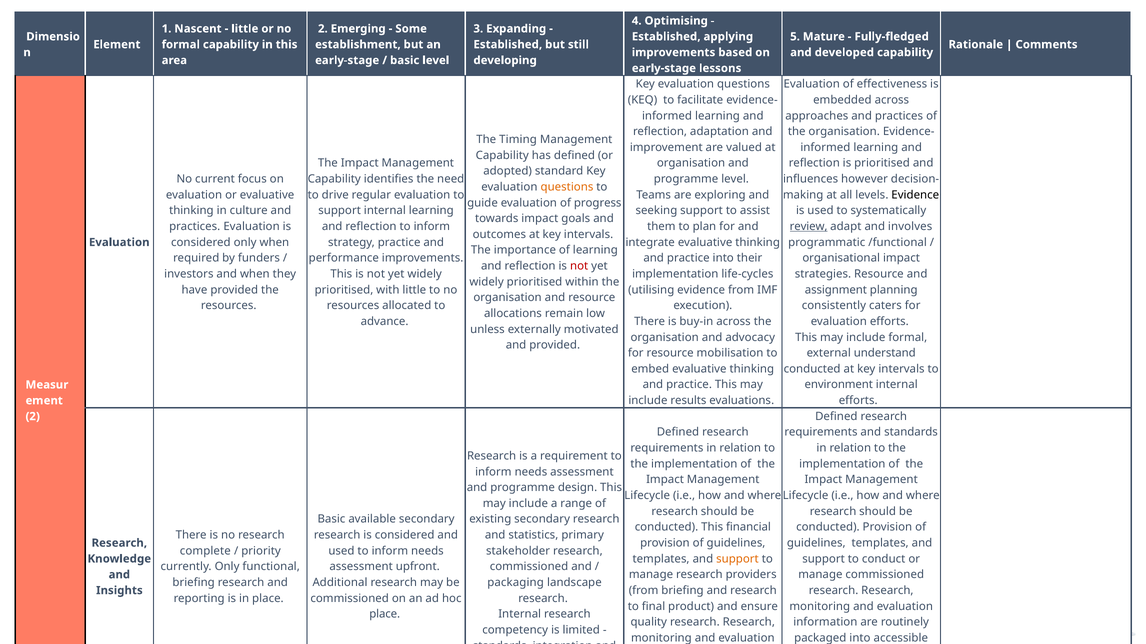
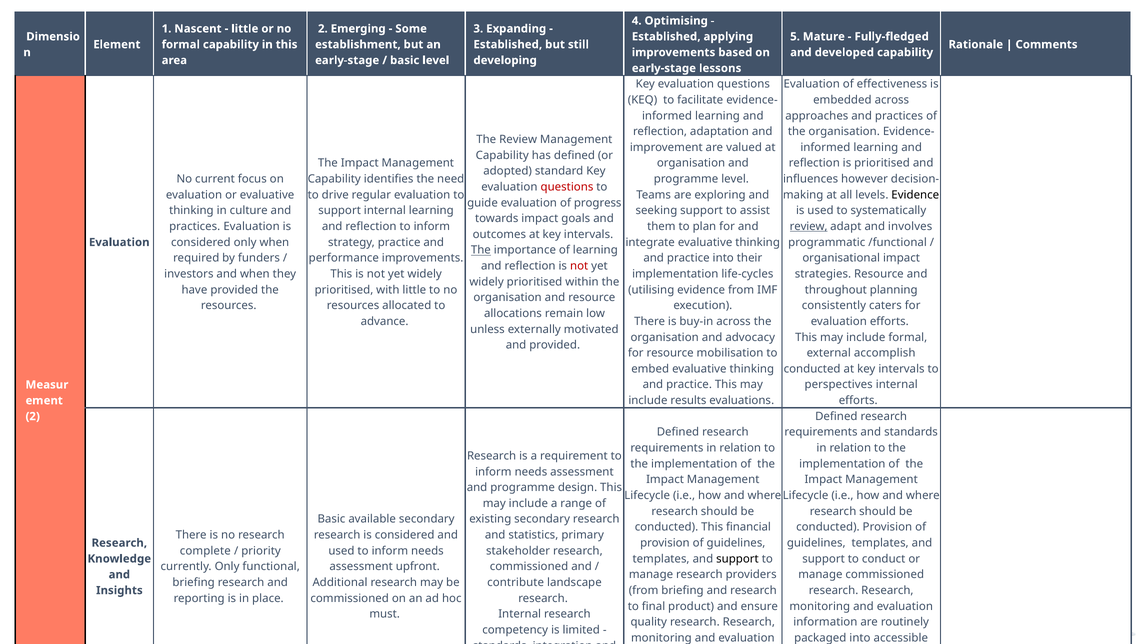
The Timing: Timing -> Review
questions at (567, 187) colour: orange -> red
The at (481, 250) underline: none -> present
assignment: assignment -> throughout
understand: understand -> accomplish
environment: environment -> perspectives
support at (737, 559) colour: orange -> black
packaging at (516, 583): packaging -> contribute
place at (385, 615): place -> must
